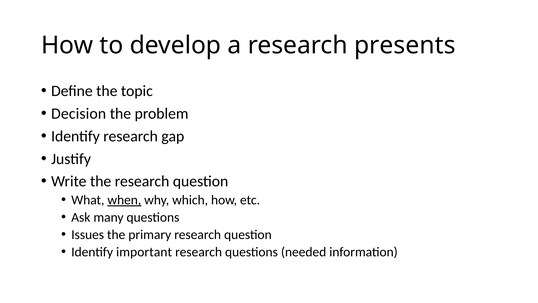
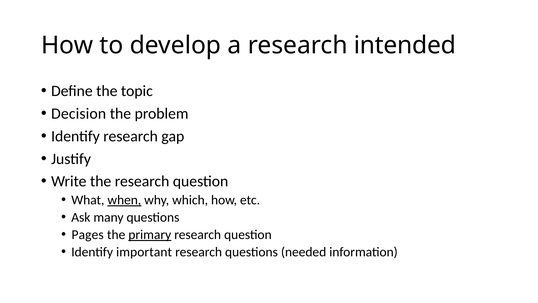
presents: presents -> intended
Issues: Issues -> Pages
primary underline: none -> present
